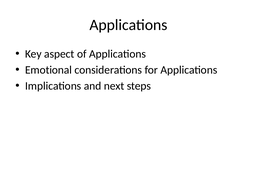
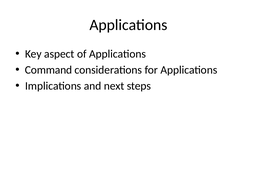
Emotional: Emotional -> Command
